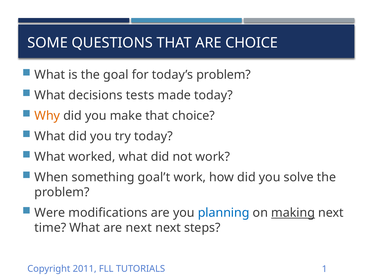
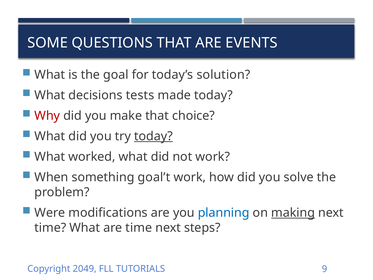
ARE CHOICE: CHOICE -> EVENTS
today’s problem: problem -> solution
Why colour: orange -> red
today at (153, 136) underline: none -> present
are next: next -> time
2011: 2011 -> 2049
1: 1 -> 9
